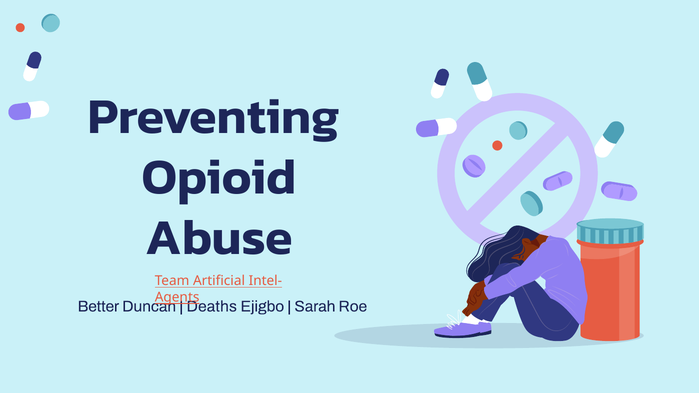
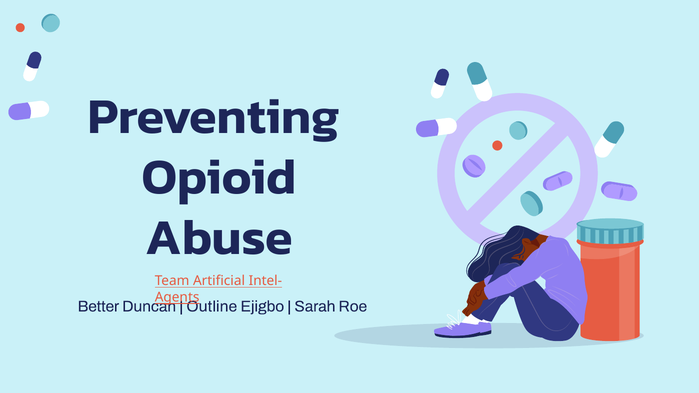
Deaths: Deaths -> Outline
